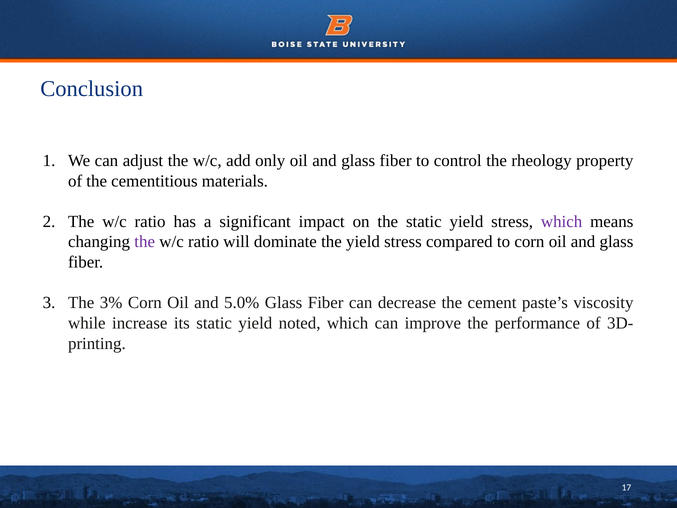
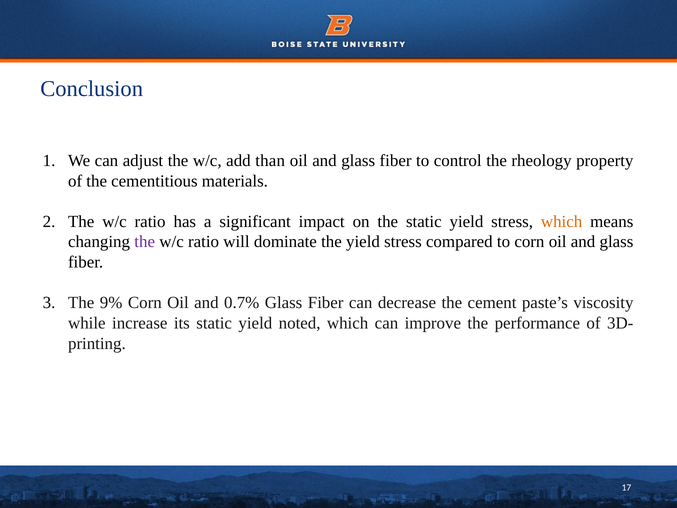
only: only -> than
which at (562, 221) colour: purple -> orange
3%: 3% -> 9%
5.0%: 5.0% -> 0.7%
